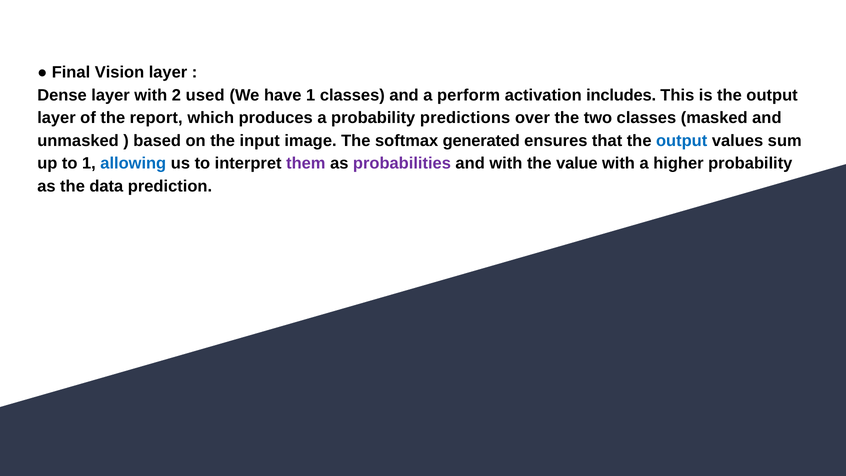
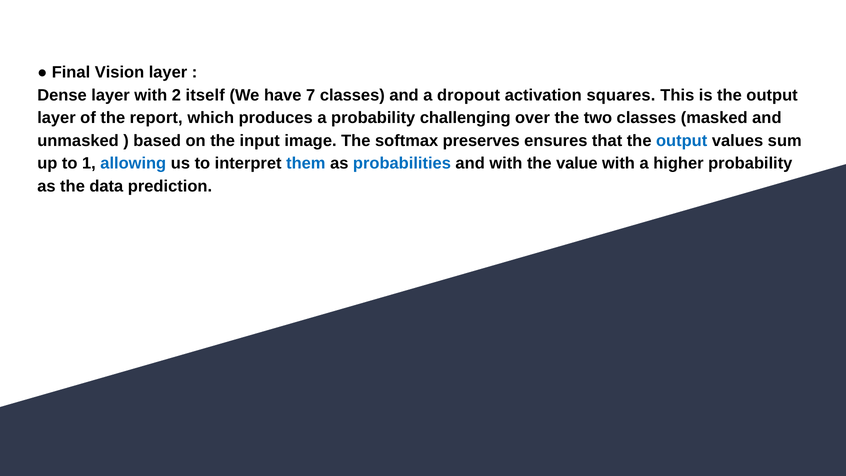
used: used -> itself
have 1: 1 -> 7
perform: perform -> dropout
includes: includes -> squares
predictions: predictions -> challenging
generated: generated -> preserves
them colour: purple -> blue
probabilities colour: purple -> blue
